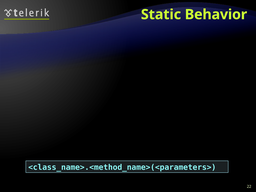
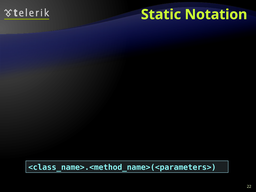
Behavior: Behavior -> Notation
